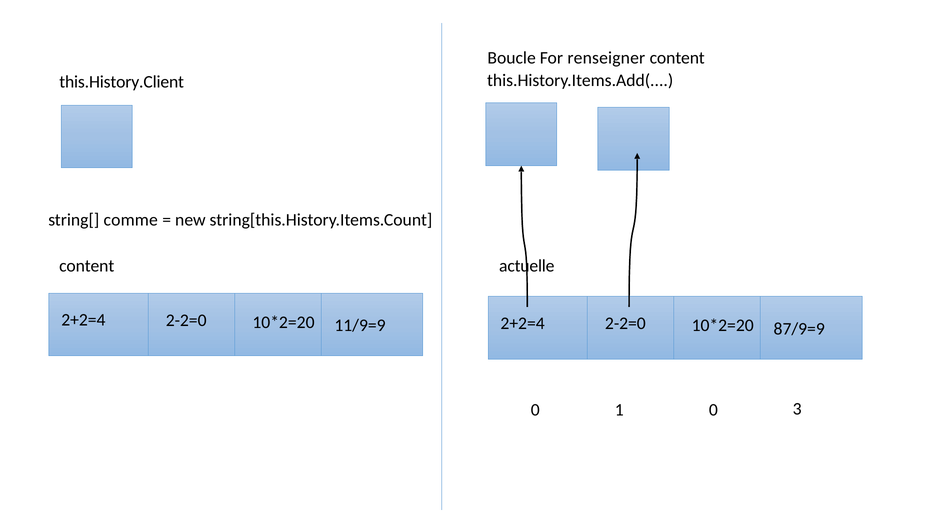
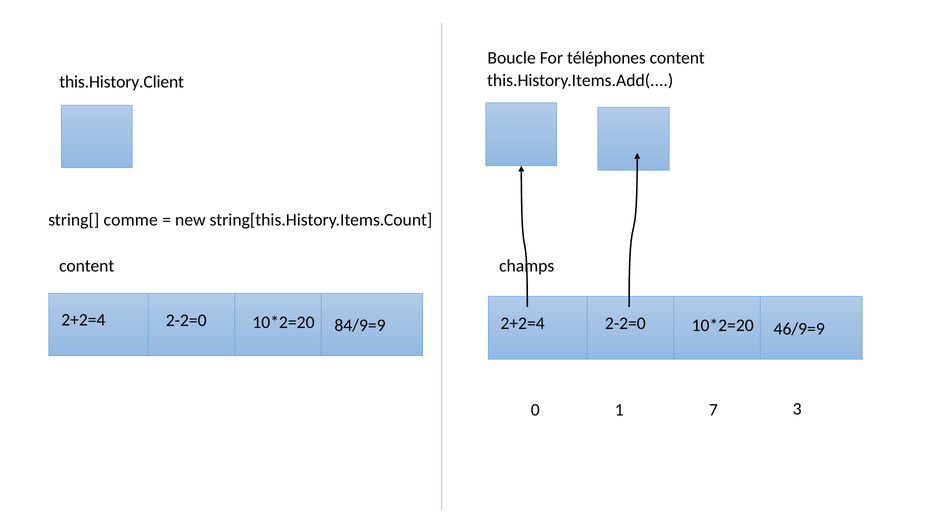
renseigner: renseigner -> téléphones
actuelle: actuelle -> champs
11/9=9: 11/9=9 -> 84/9=9
87/9=9: 87/9=9 -> 46/9=9
1 0: 0 -> 7
